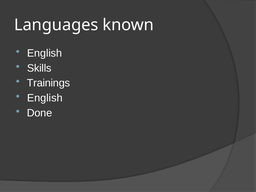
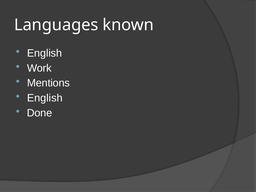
Skills: Skills -> Work
Trainings: Trainings -> Mentions
